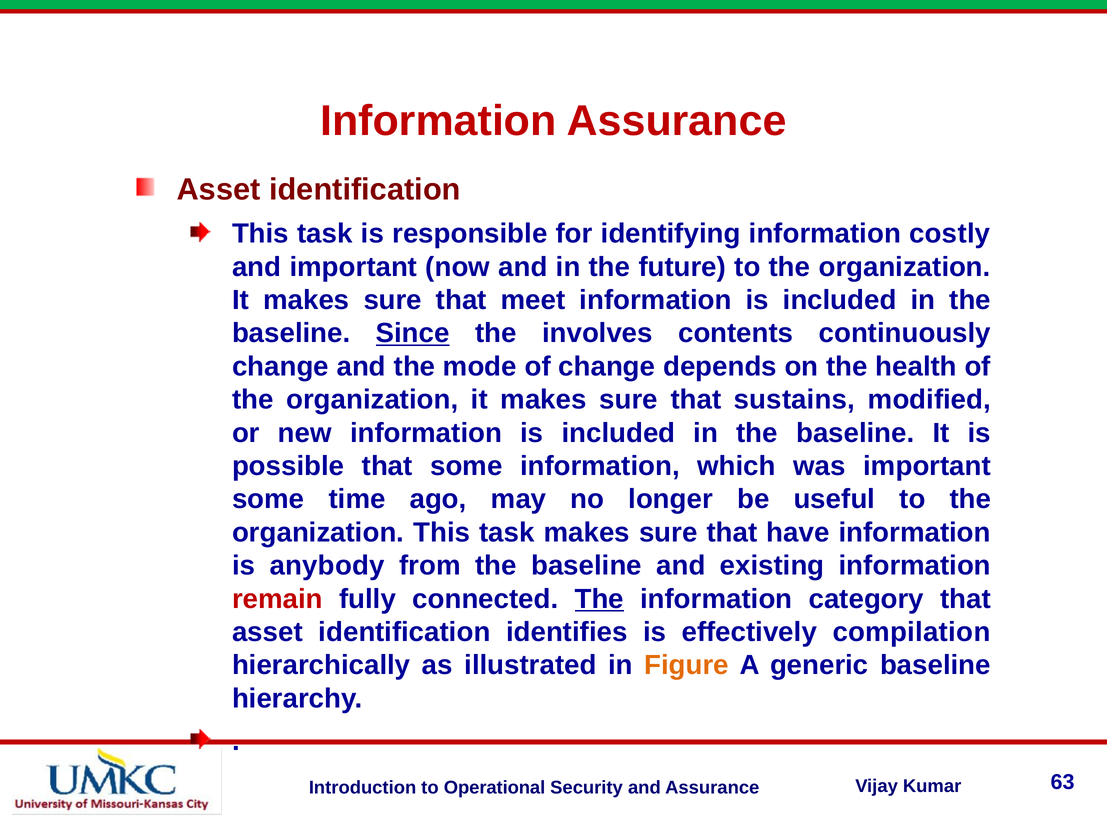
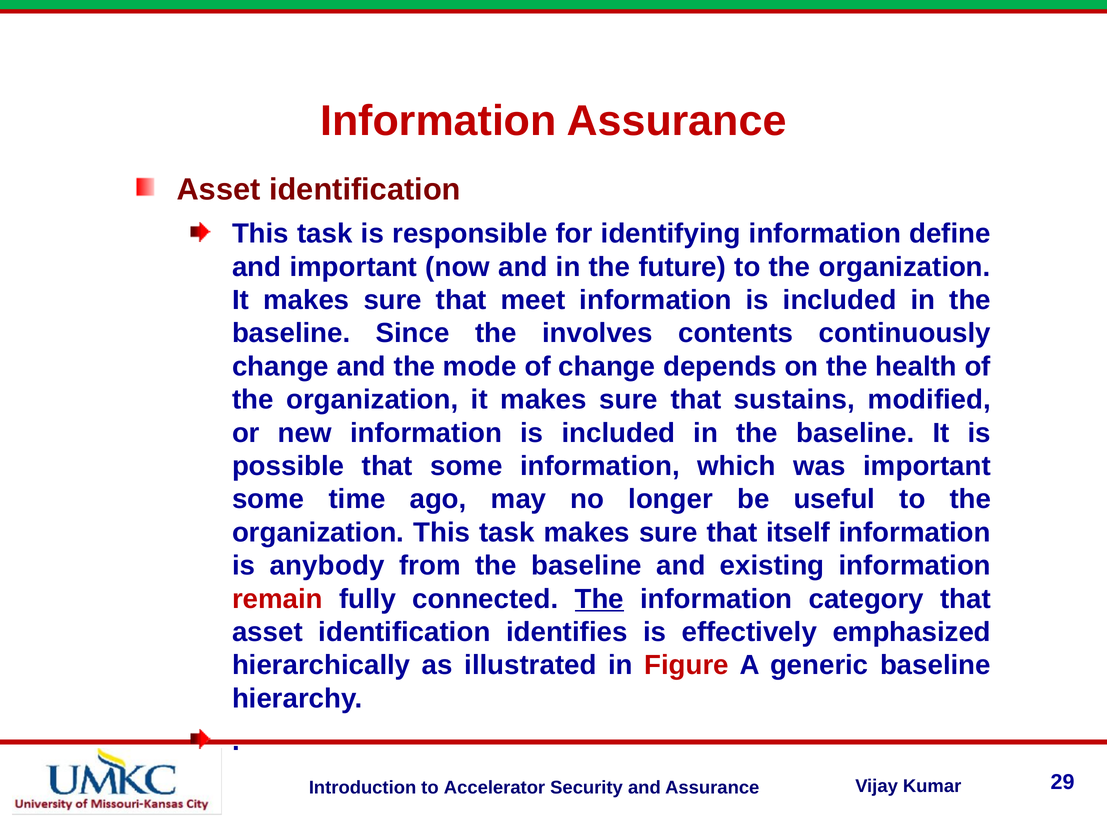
costly: costly -> define
Since underline: present -> none
have: have -> itself
compilation: compilation -> emphasized
Figure colour: orange -> red
Operational: Operational -> Accelerator
63: 63 -> 29
